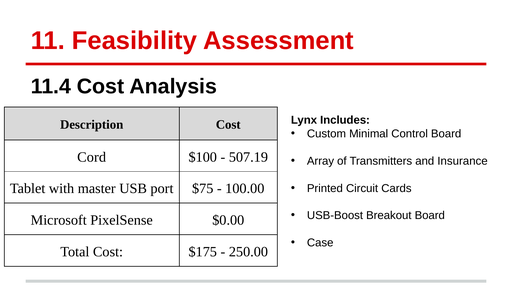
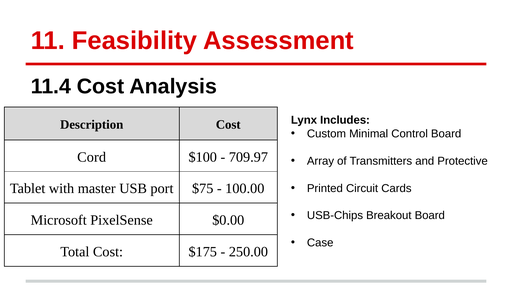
507.19: 507.19 -> 709.97
Insurance: Insurance -> Protective
USB-Boost: USB-Boost -> USB-Chips
